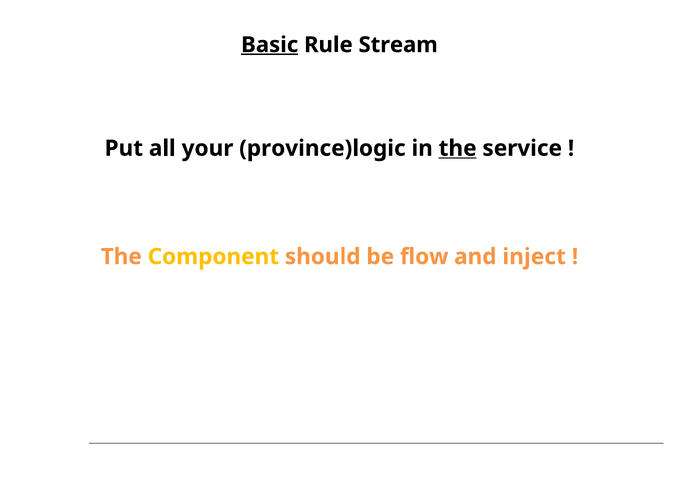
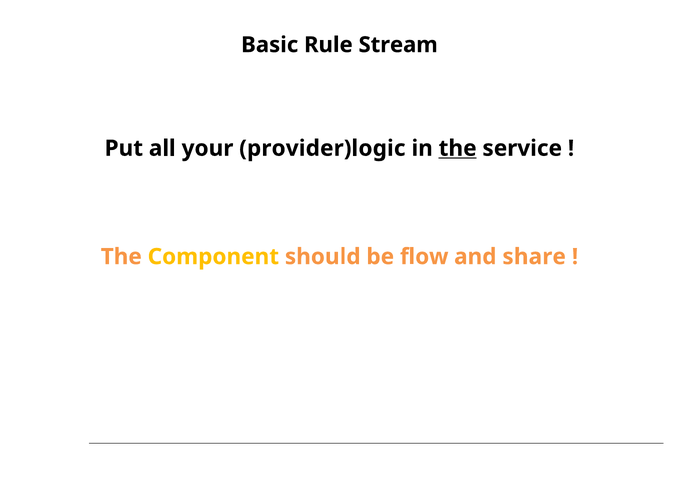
Basic underline: present -> none
province)logic: province)logic -> provider)logic
inject: inject -> share
